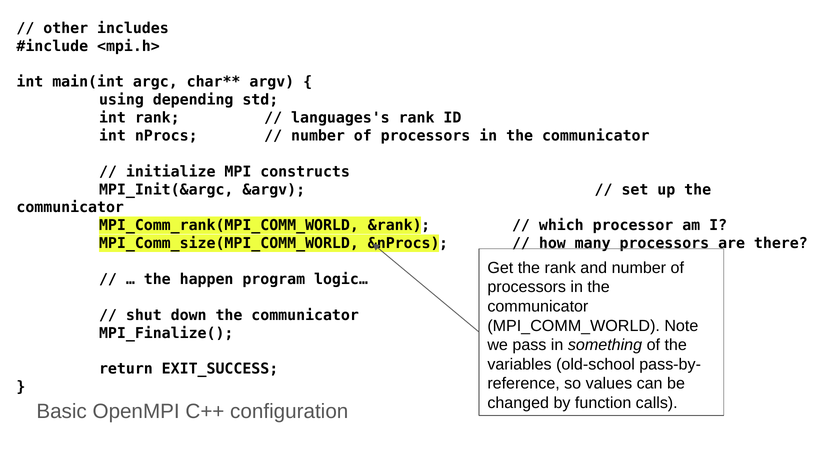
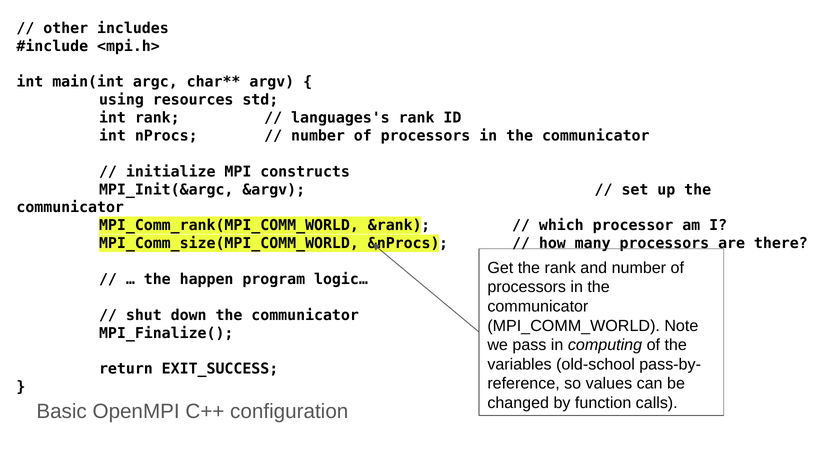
depending: depending -> resources
something: something -> computing
